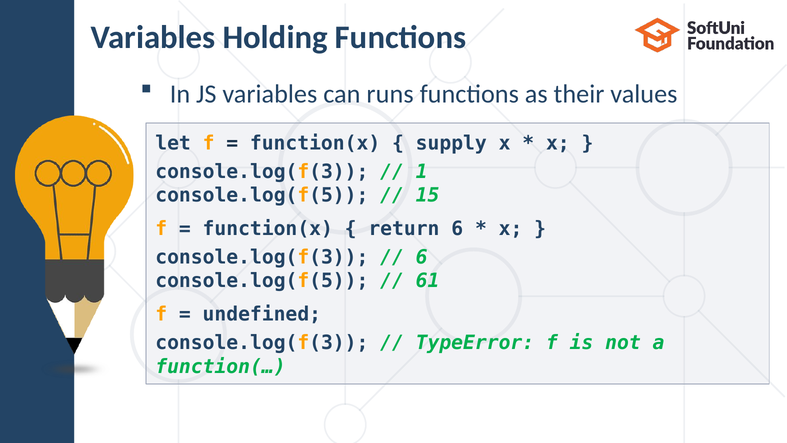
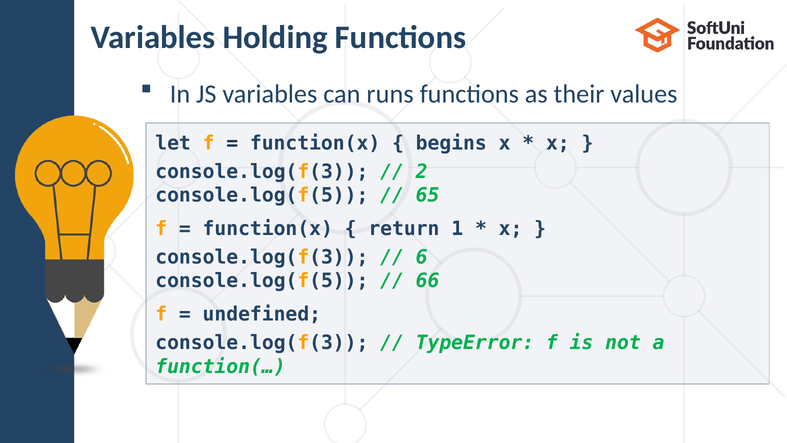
supply: supply -> begins
1: 1 -> 2
15: 15 -> 65
return 6: 6 -> 1
61: 61 -> 66
